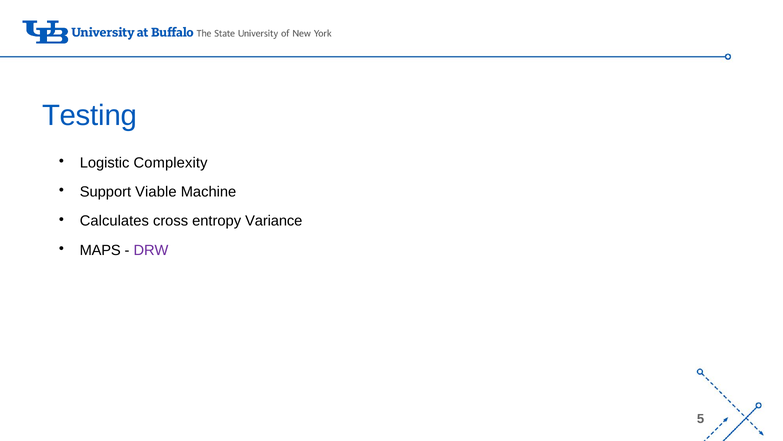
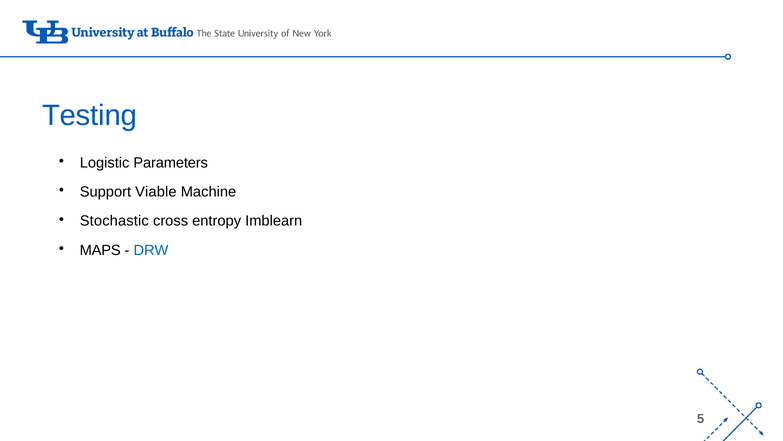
Complexity: Complexity -> Parameters
Calculates: Calculates -> Stochastic
Variance: Variance -> Imblearn
DRW colour: purple -> blue
